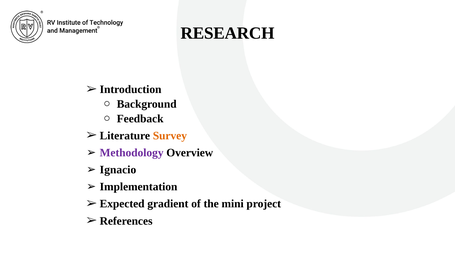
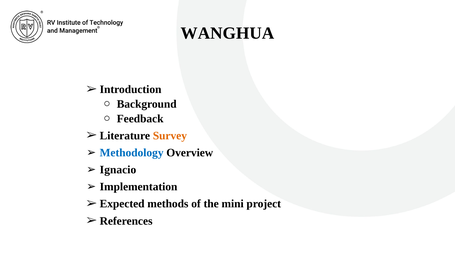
RESEARCH: RESEARCH -> WANGHUA
Methodology colour: purple -> blue
gradient: gradient -> methods
